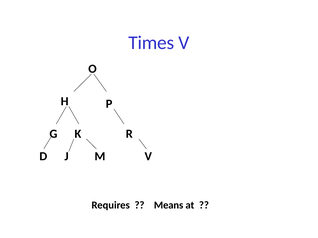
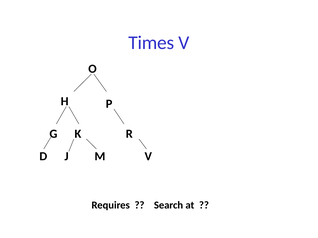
Means: Means -> Search
